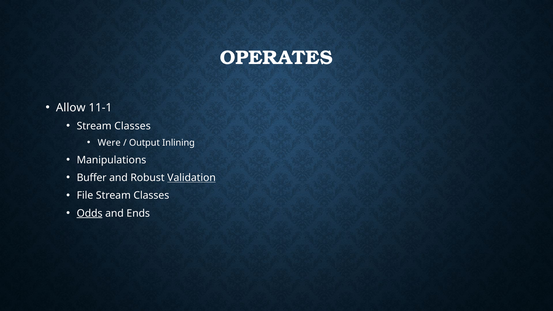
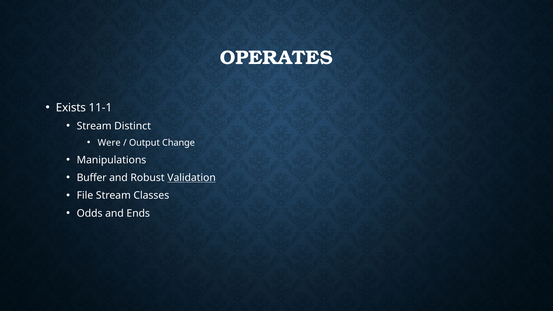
Allow: Allow -> Exists
Classes at (133, 126): Classes -> Distinct
Inlining: Inlining -> Change
Odds underline: present -> none
